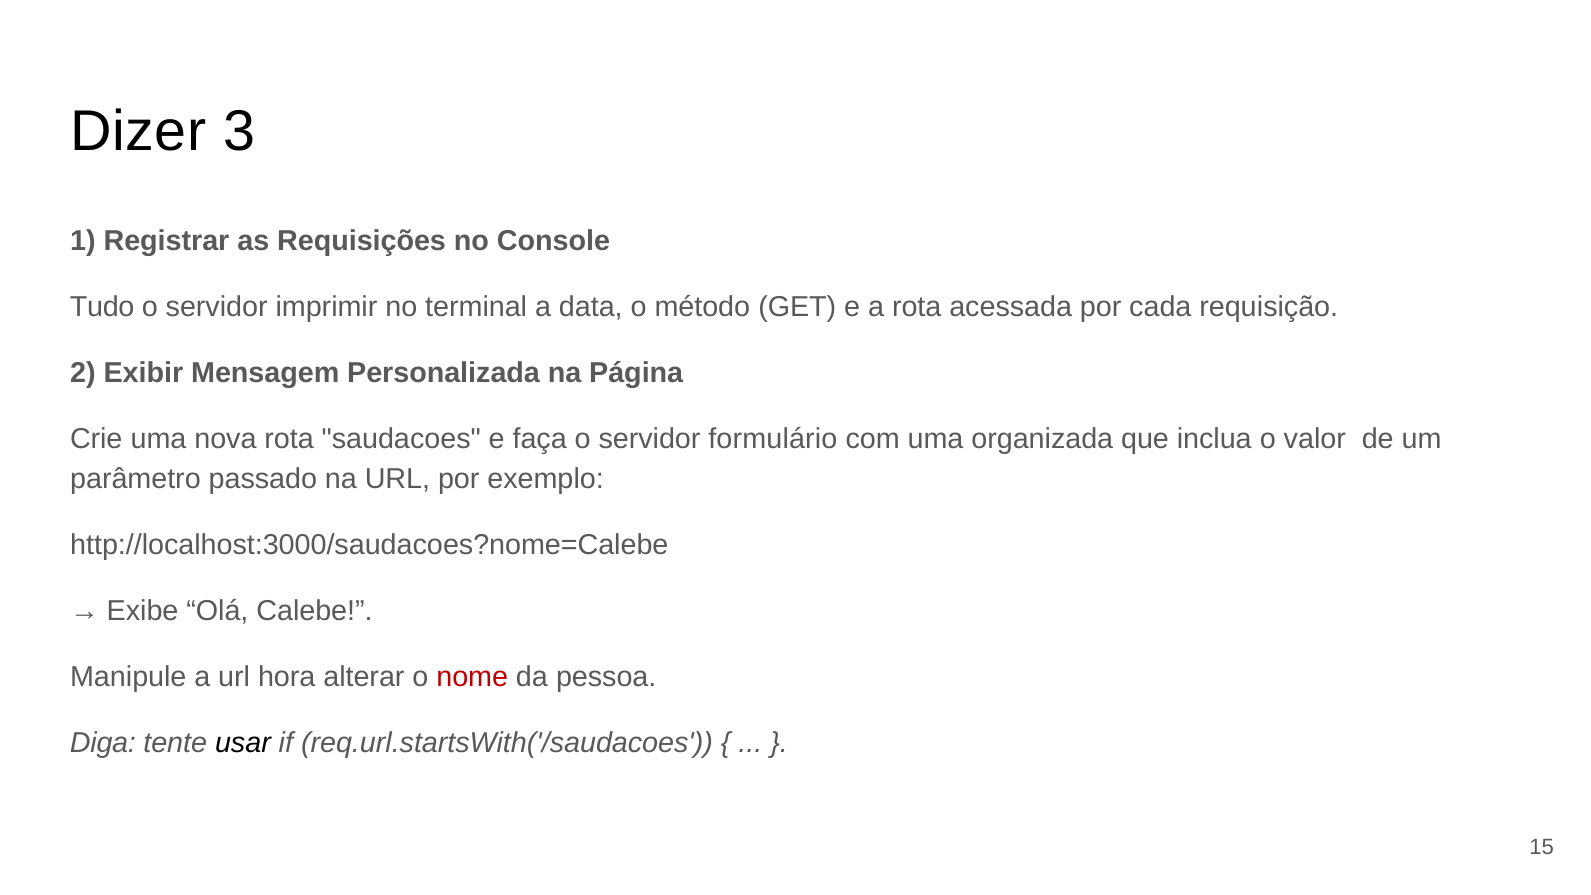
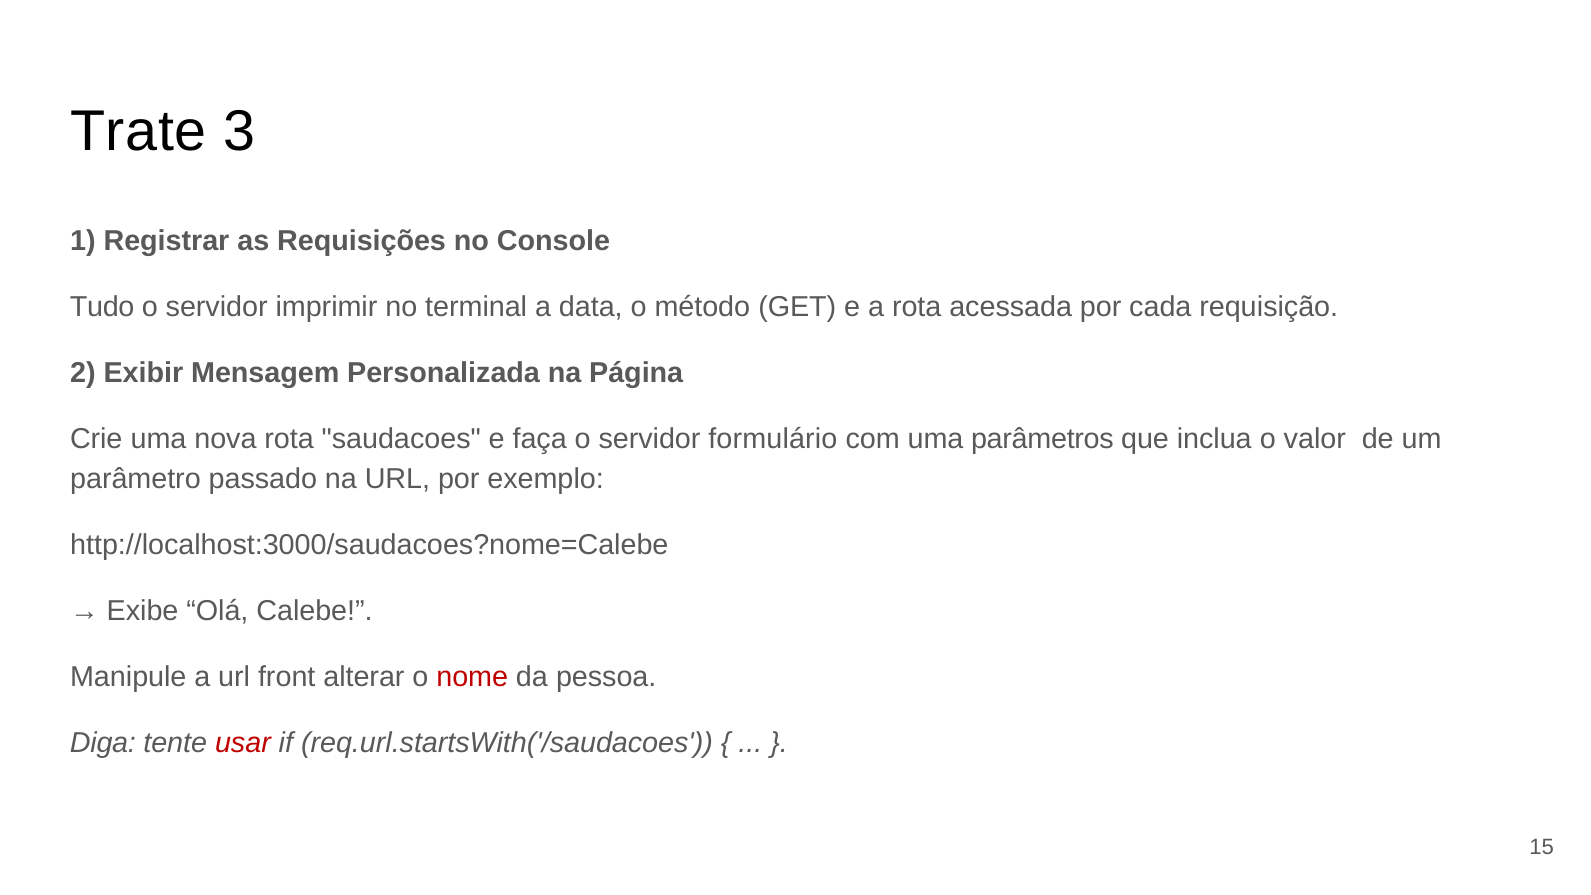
Dizer: Dizer -> Trate
organizada: organizada -> parâmetros
hora: hora -> front
usar colour: black -> red
